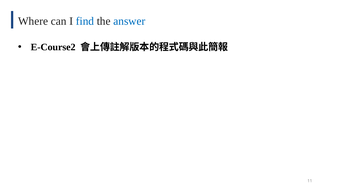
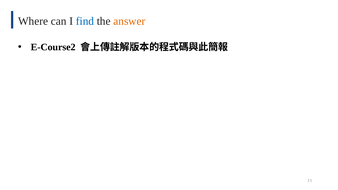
answer colour: blue -> orange
